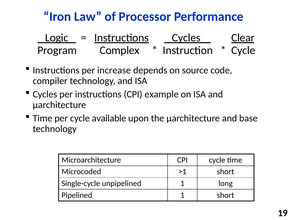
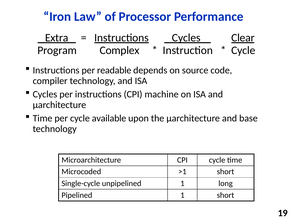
Logic: Logic -> Extra
increase: increase -> readable
example: example -> machine
